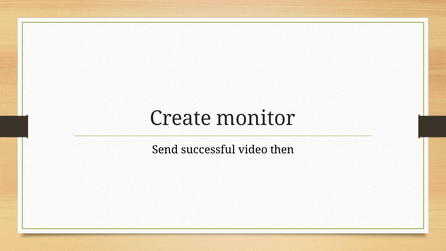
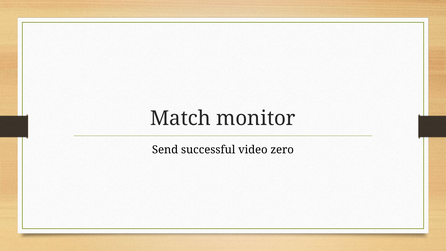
Create: Create -> Match
then: then -> zero
